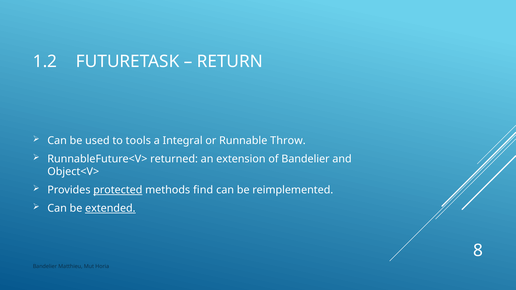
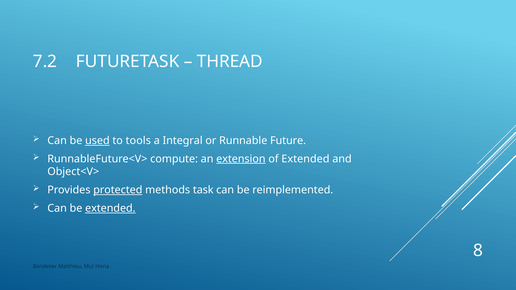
1.2: 1.2 -> 7.2
RETURN: RETURN -> THREAD
used underline: none -> present
Throw: Throw -> Future
returned: returned -> compute
extension underline: none -> present
of Bandelier: Bandelier -> Extended
find: find -> task
